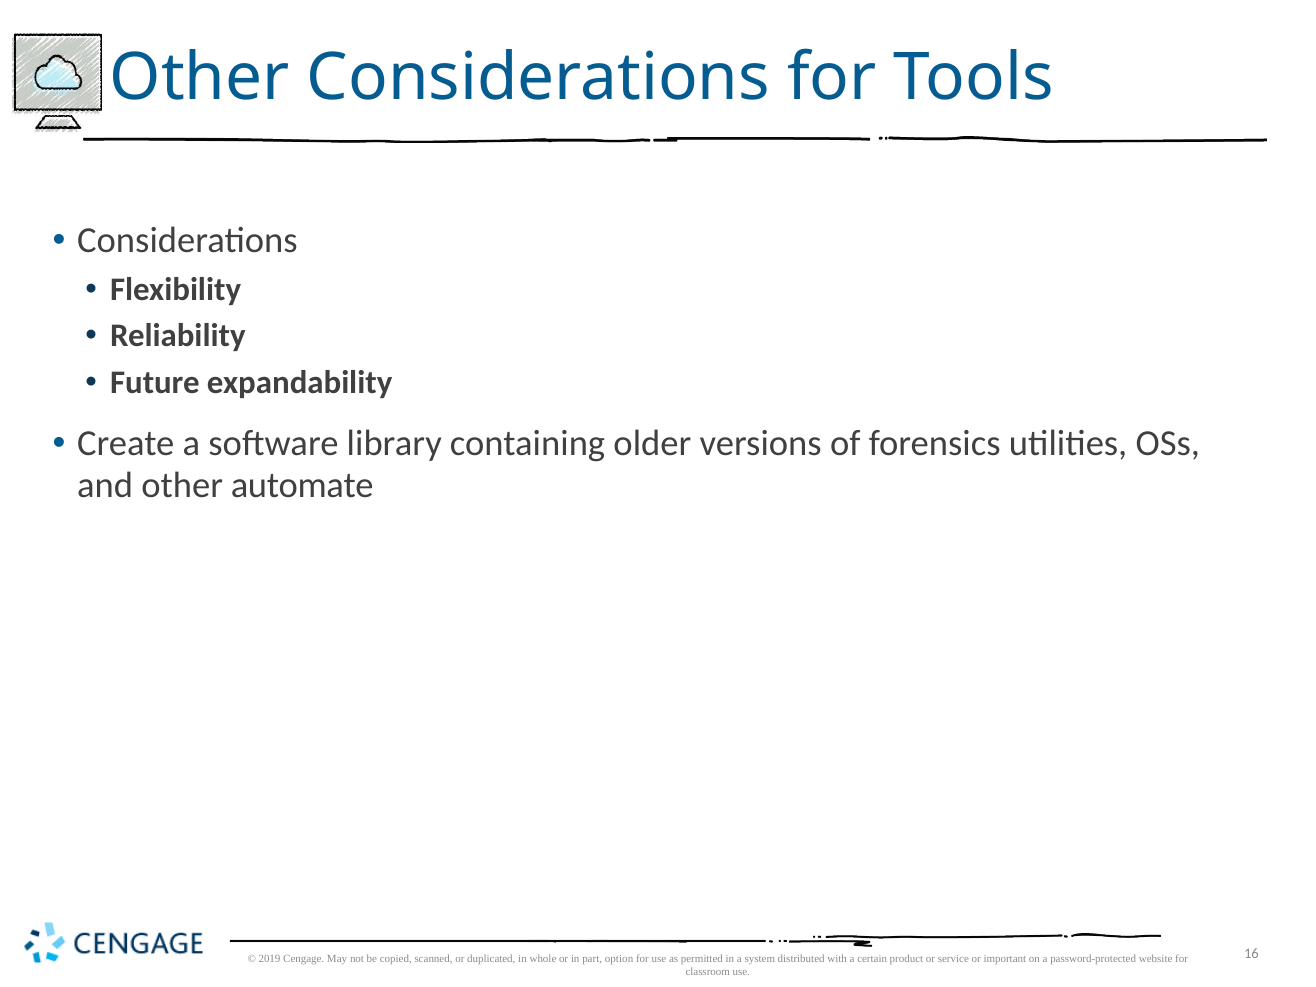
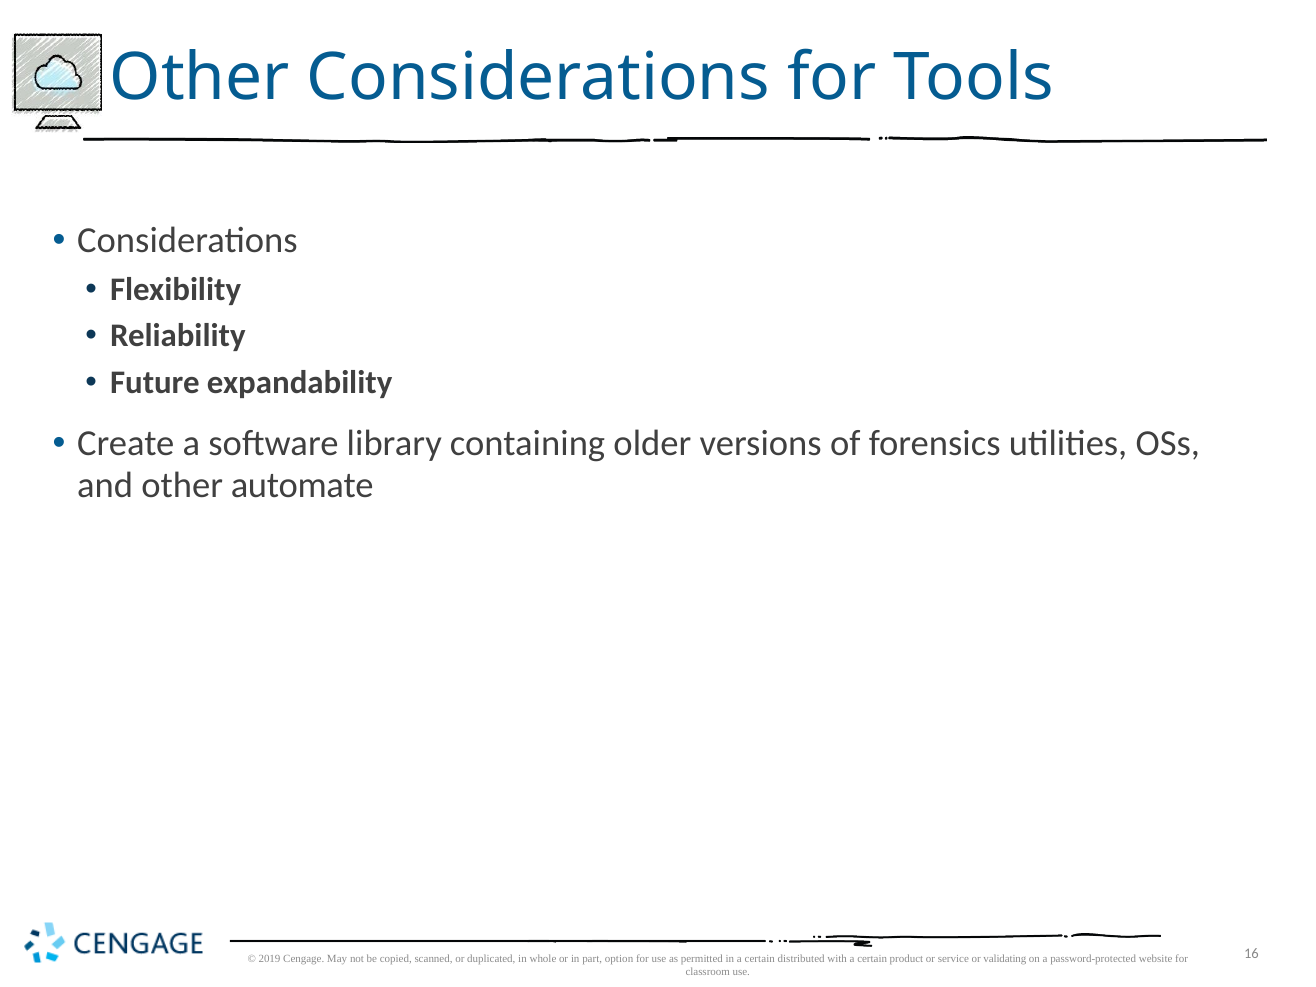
in a system: system -> certain
important: important -> validating
